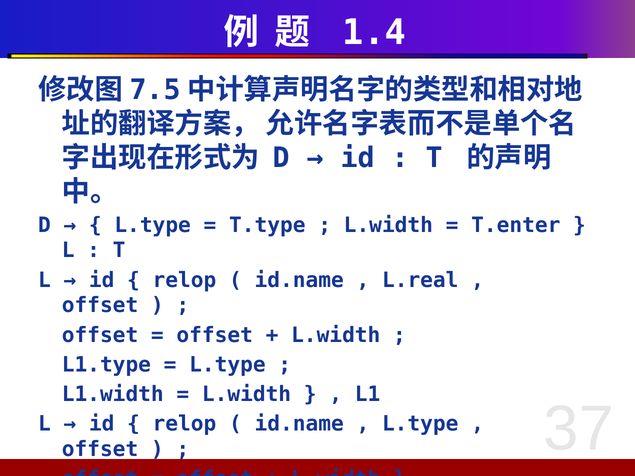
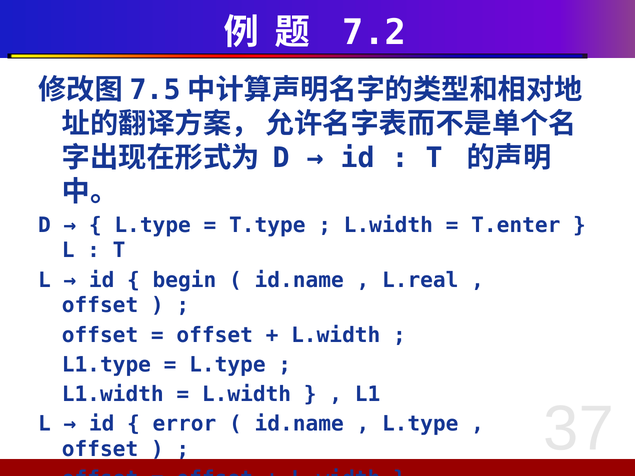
1.4: 1.4 -> 7.2
relop at (184, 280): relop -> begin
relop at (184, 424): relop -> error
